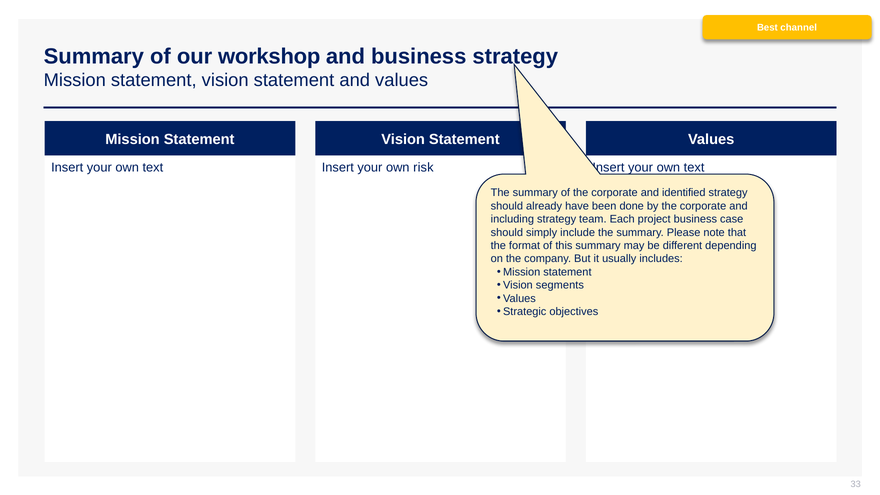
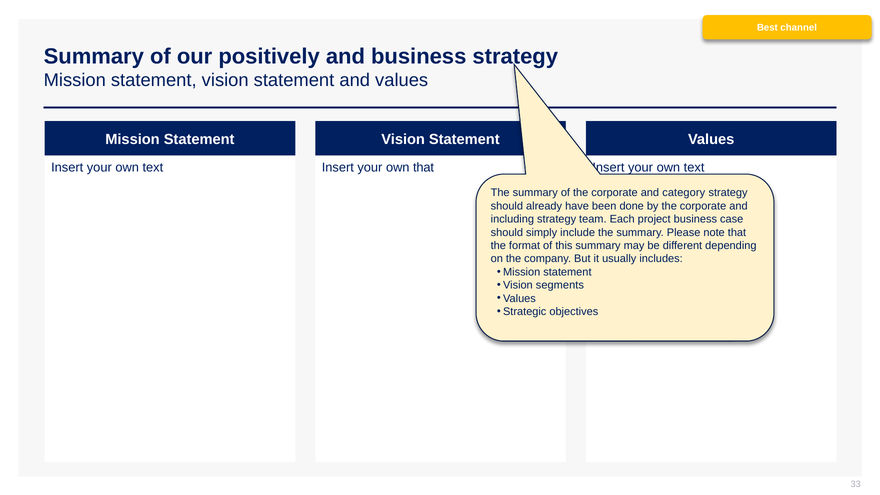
workshop: workshop -> positively
own risk: risk -> that
identified: identified -> category
